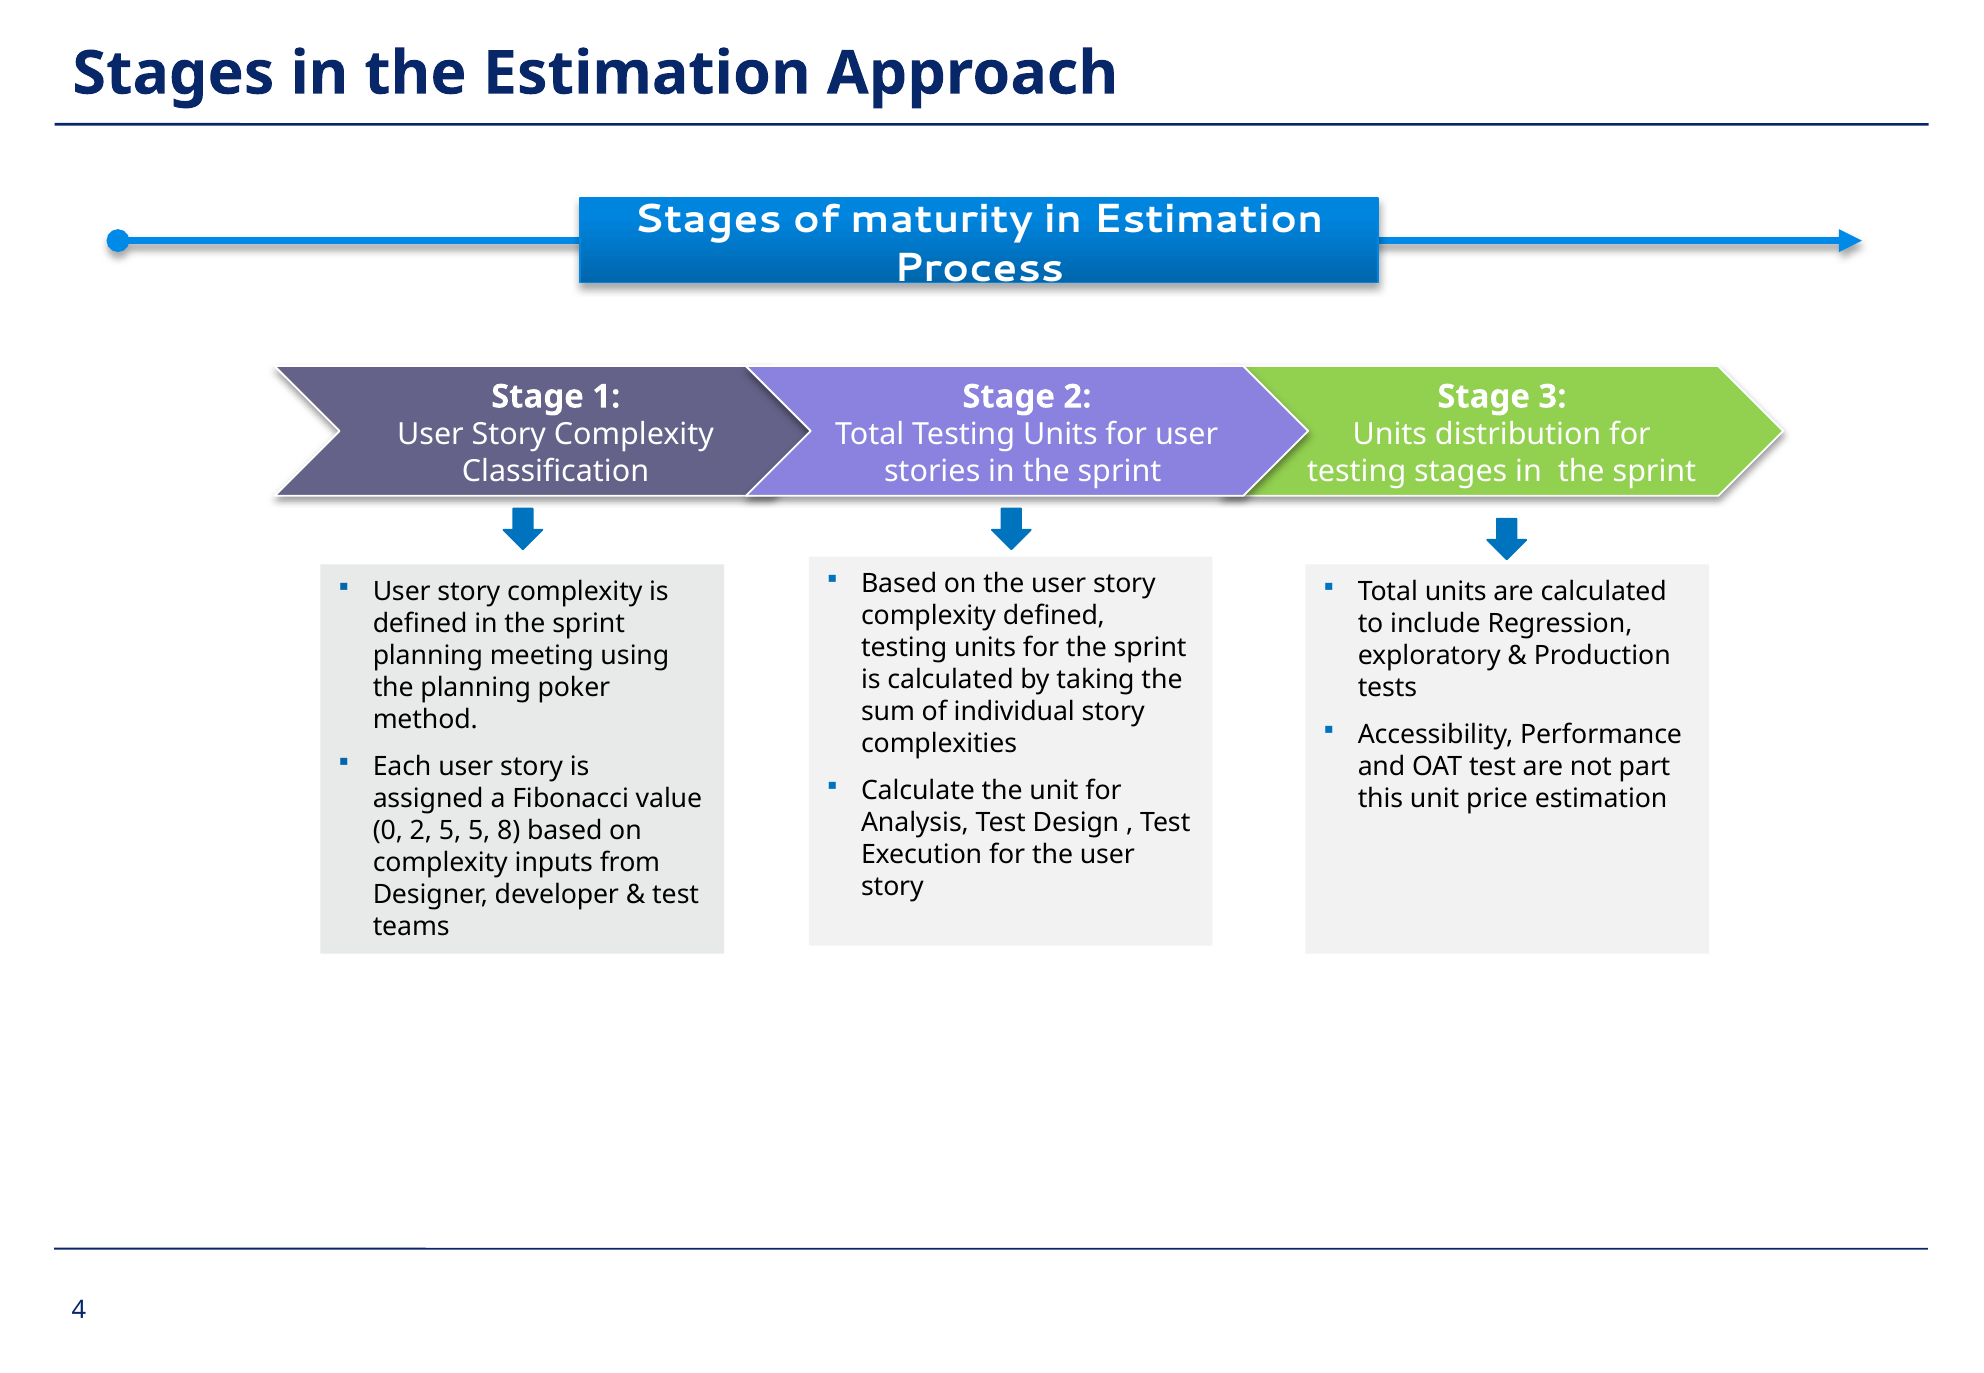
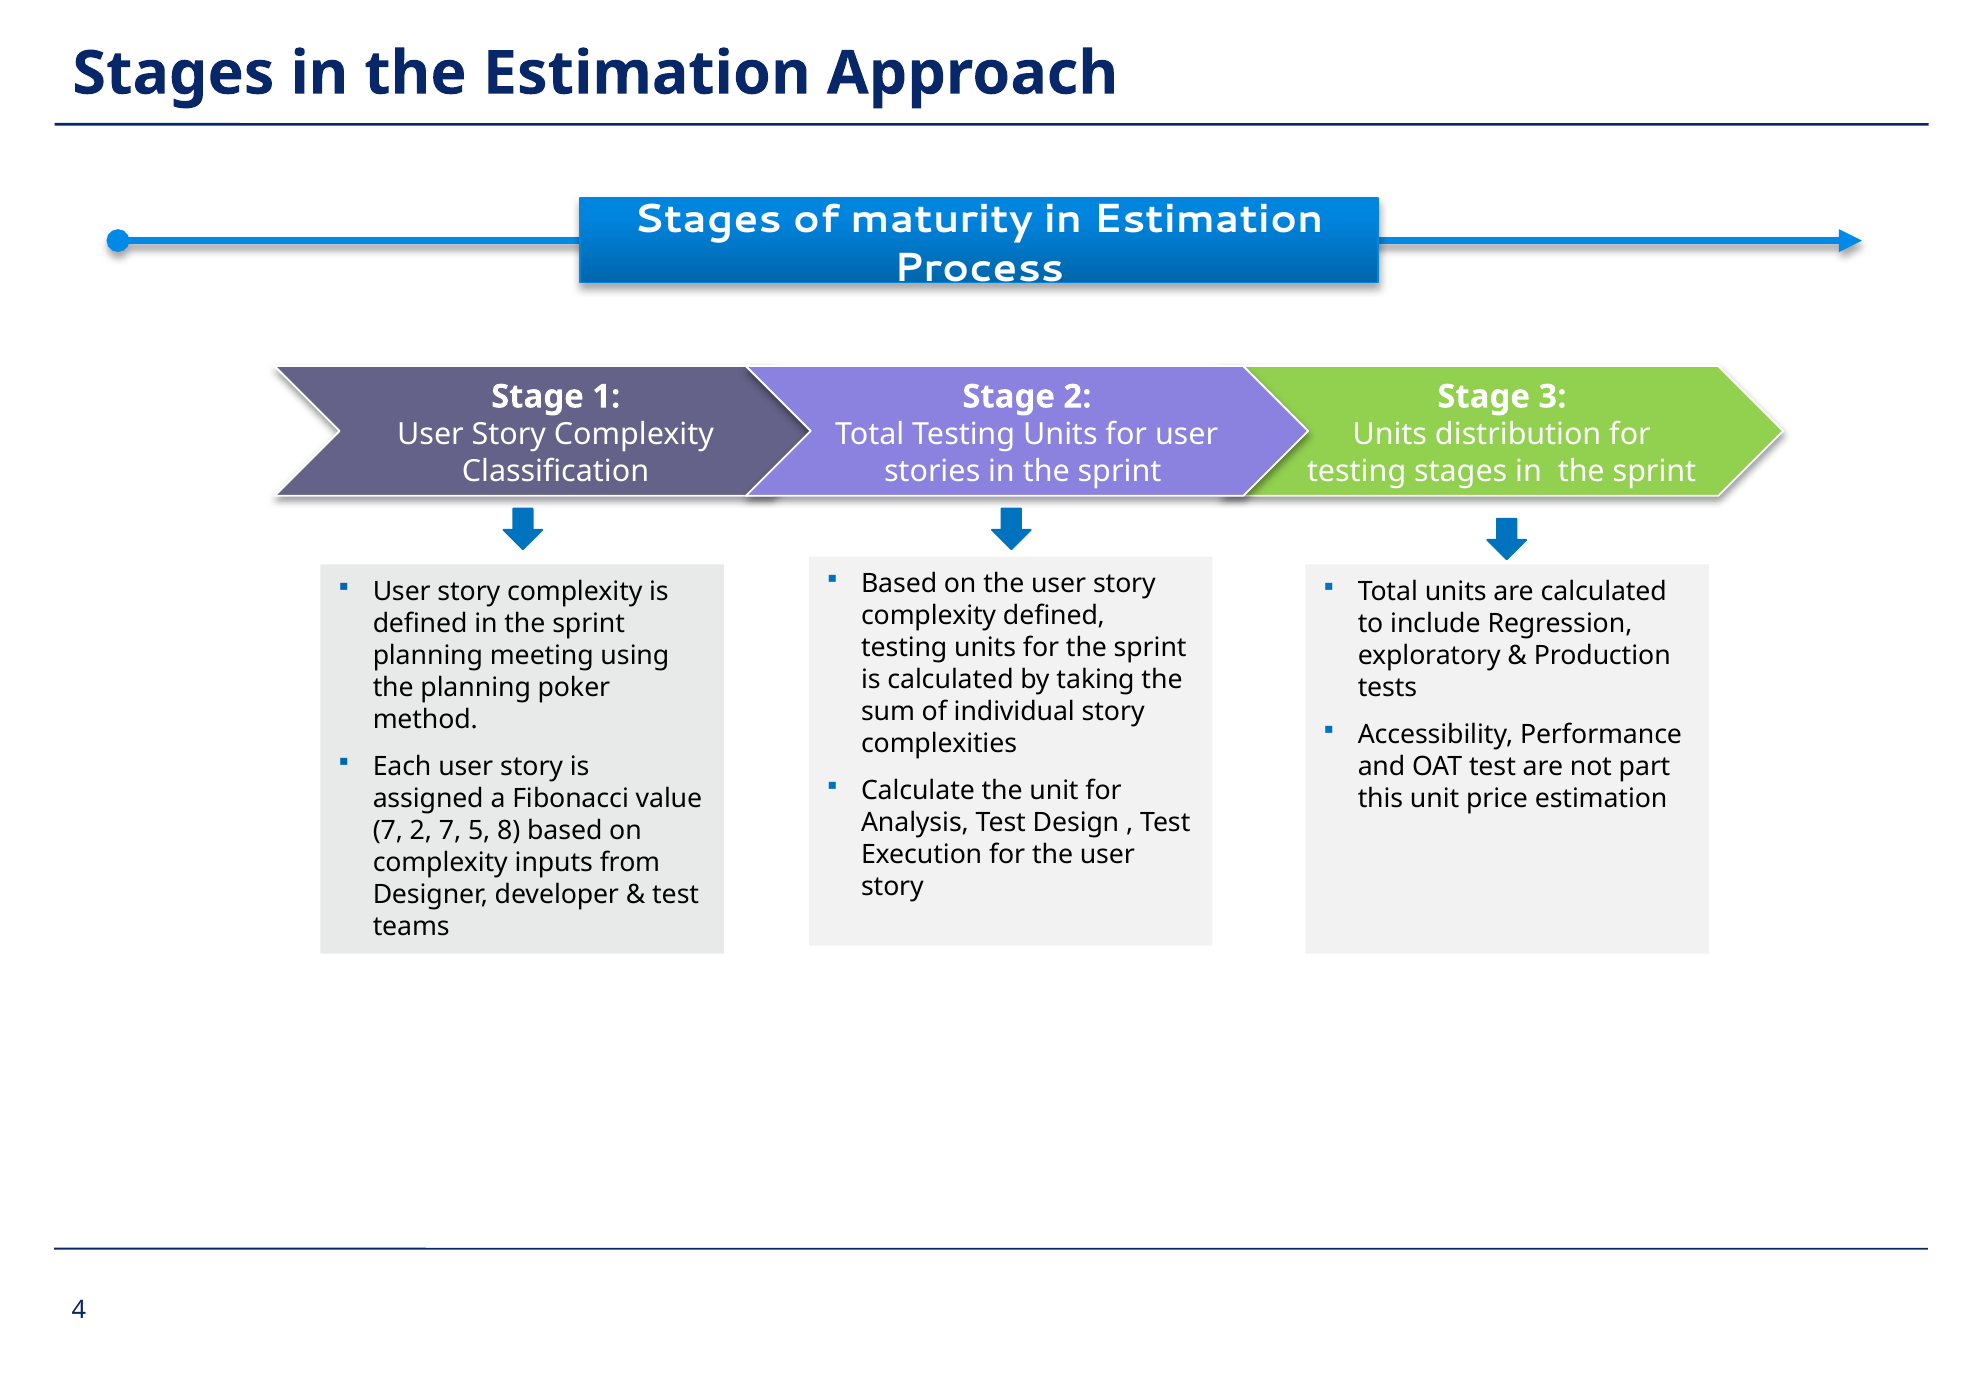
0 at (388, 831): 0 -> 7
2 5: 5 -> 7
